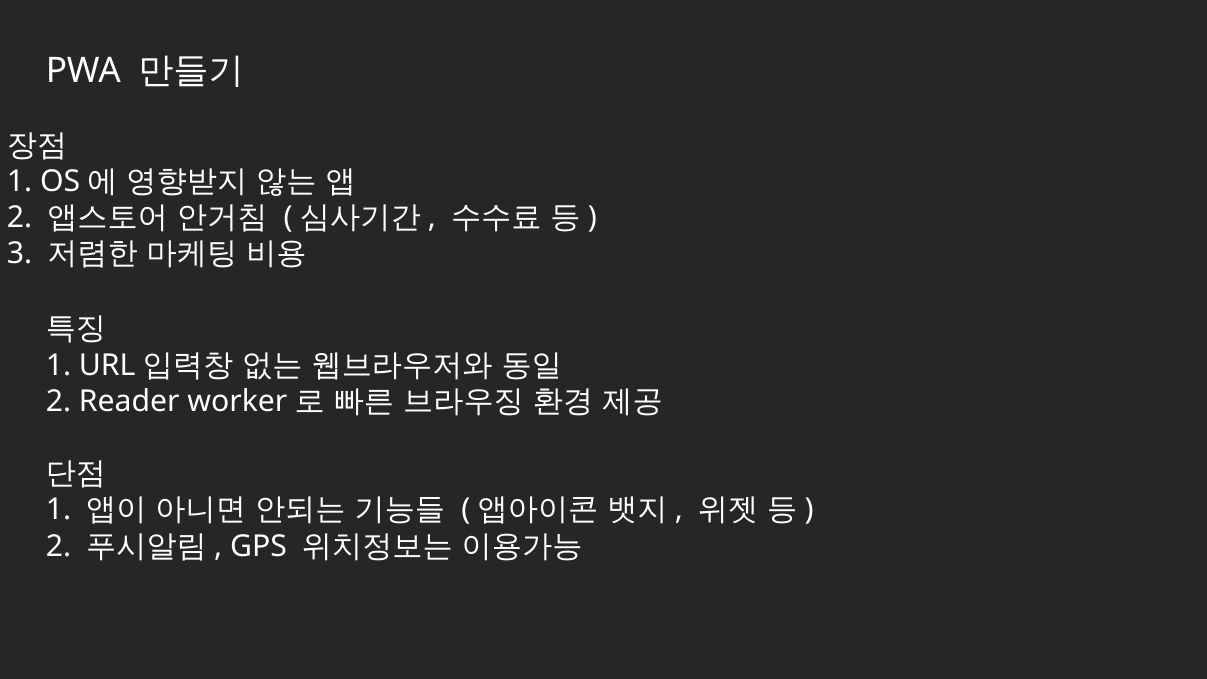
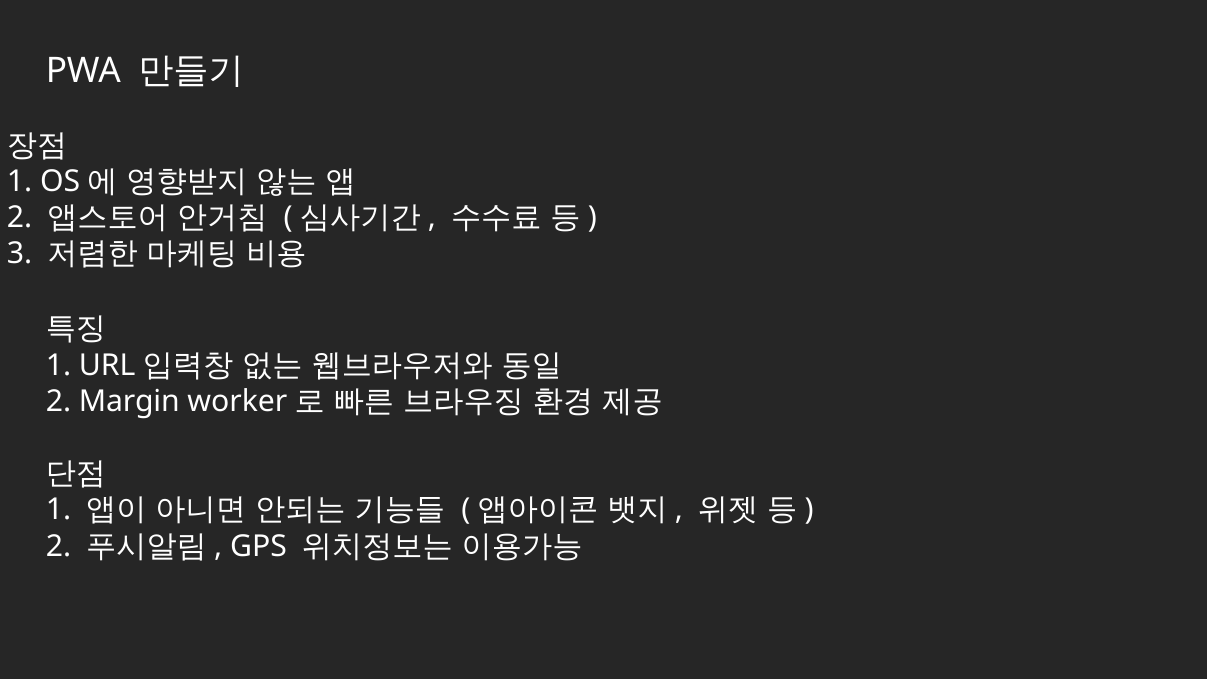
Reader: Reader -> Margin
